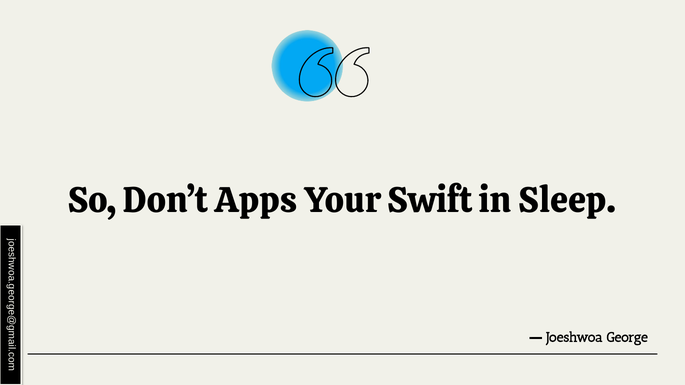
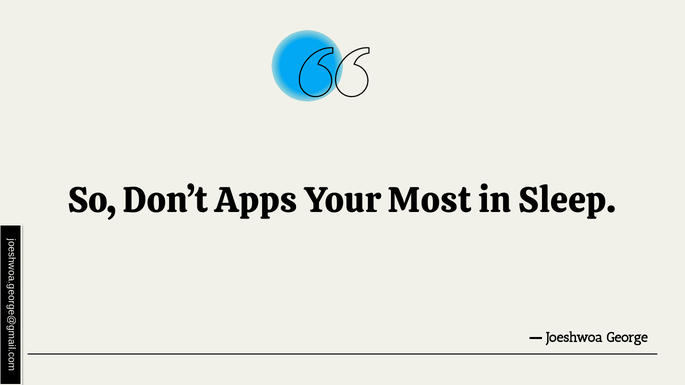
Swift: Swift -> Most
